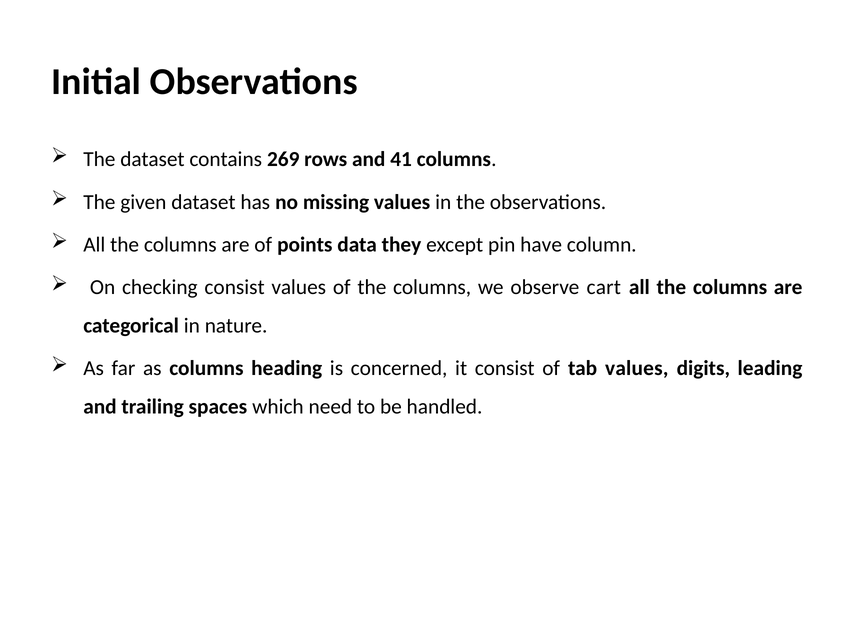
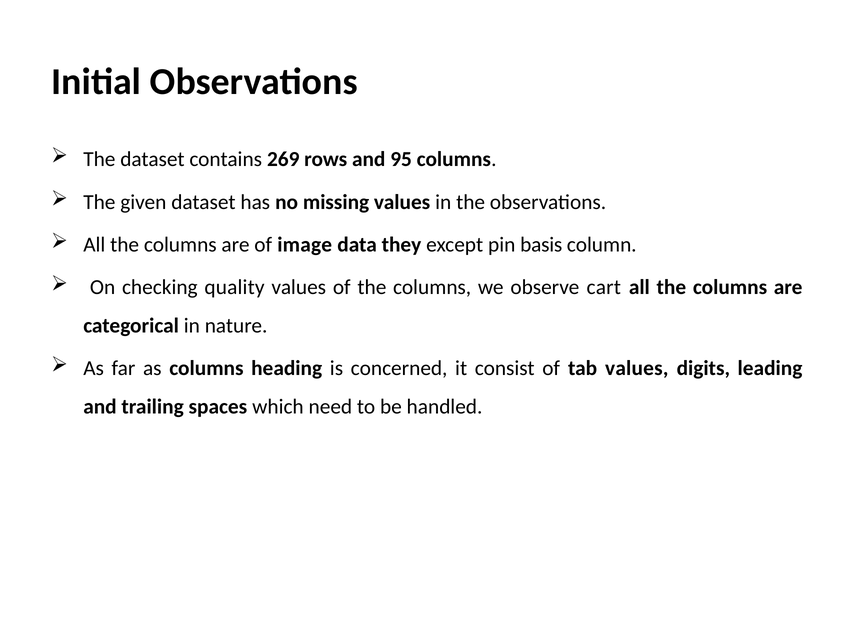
41: 41 -> 95
points: points -> image
have: have -> basis
checking consist: consist -> quality
